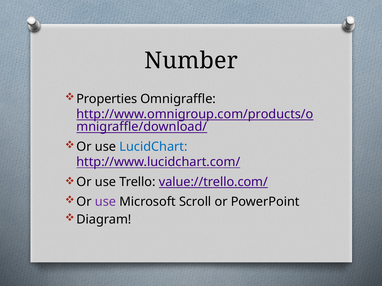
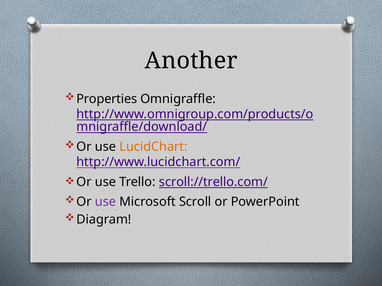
Number: Number -> Another
LucidChart colour: blue -> orange
value://trello.com/: value://trello.com/ -> scroll://trello.com/
